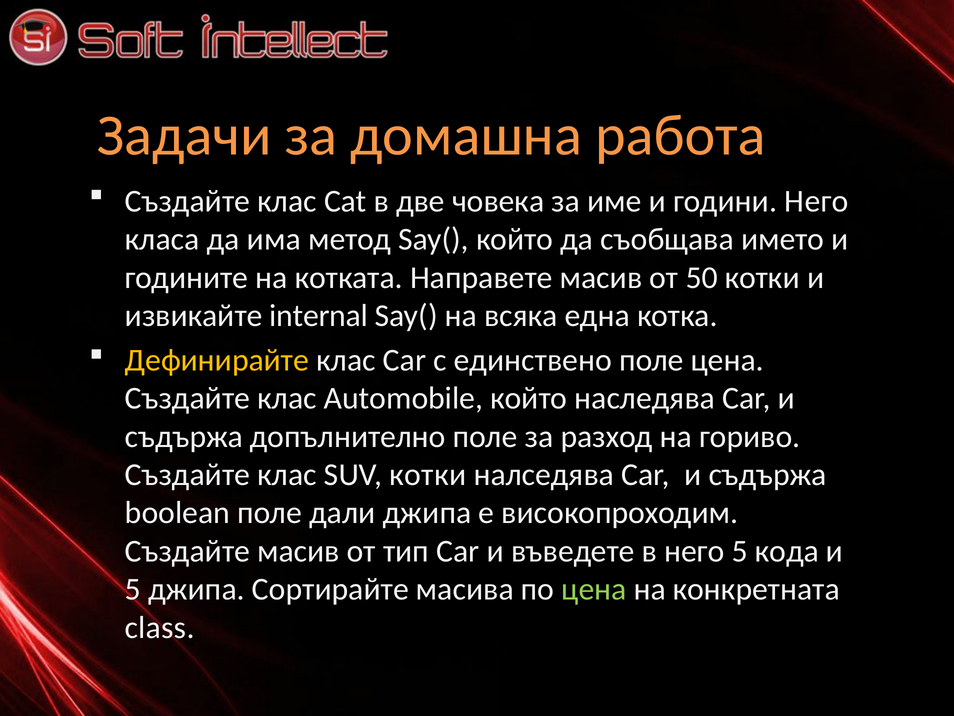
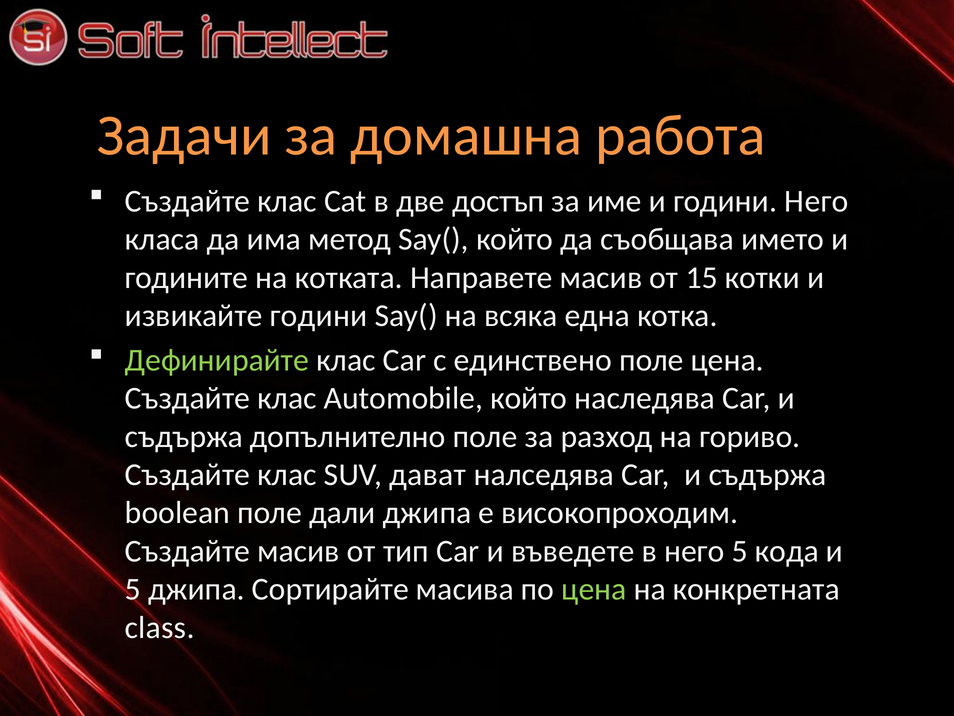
човека: човека -> достъп
50: 50 -> 15
извикайте internal: internal -> години
Дефинирайте colour: yellow -> light green
SUV котки: котки -> дават
